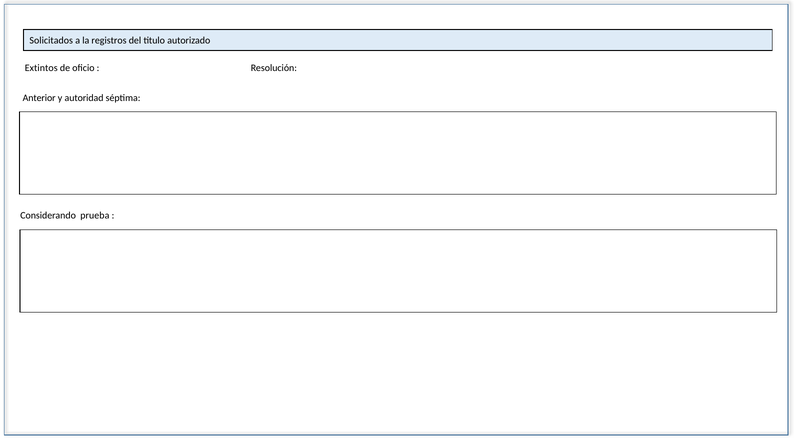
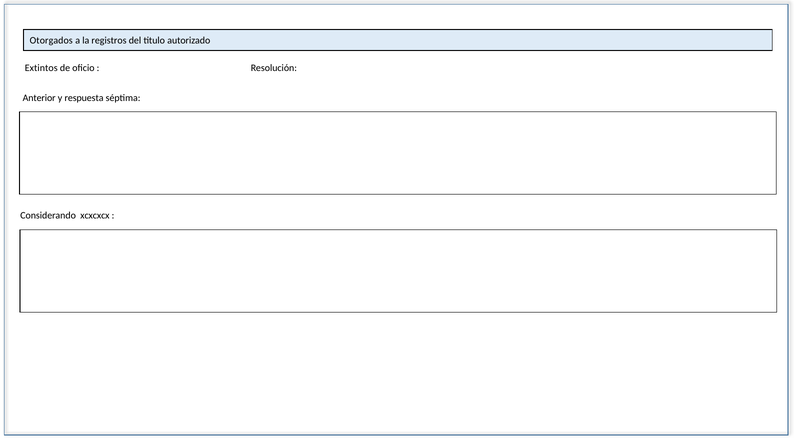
Solicitados: Solicitados -> Otorgados
autoridad: autoridad -> respuesta
prueba: prueba -> xcxcxcx
